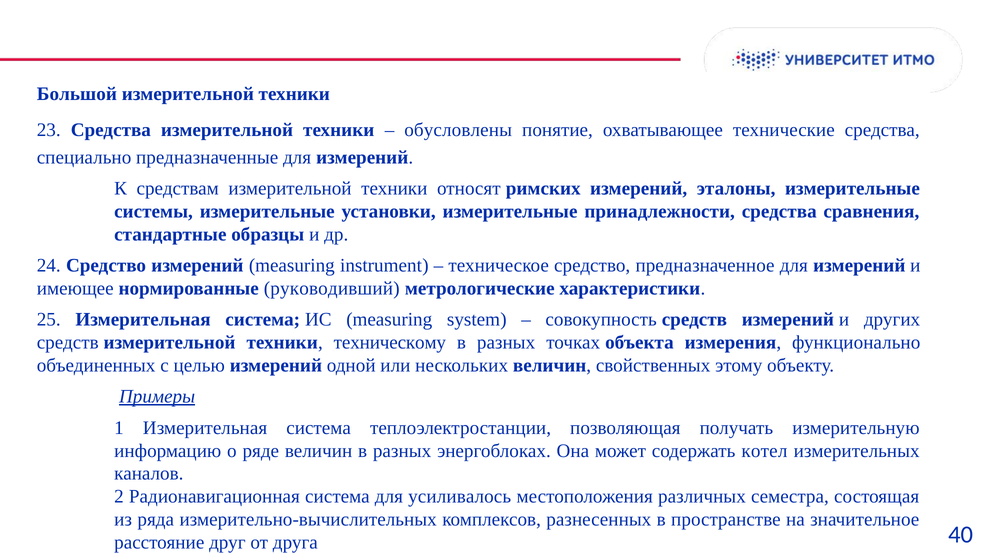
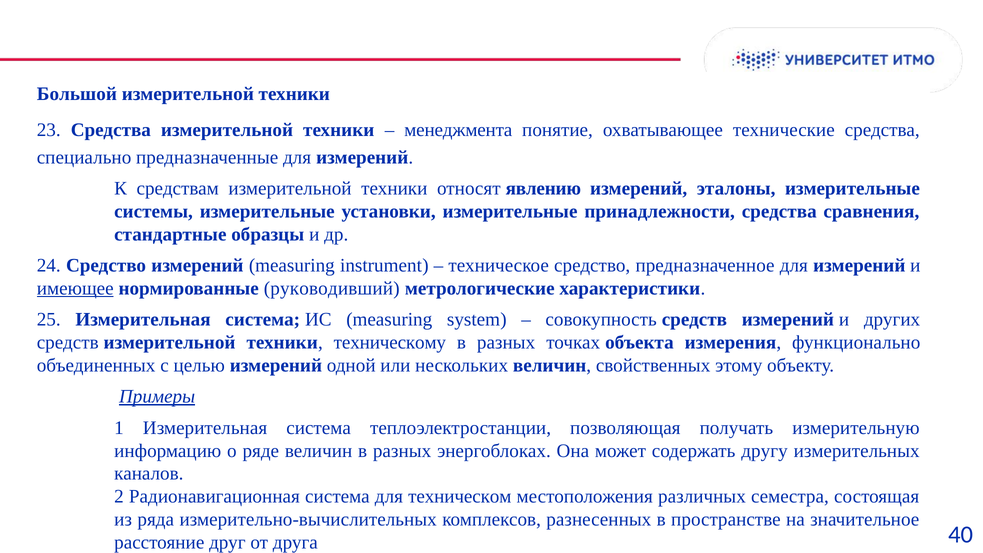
обусловлены: обусловлены -> менеджмента
римских: римских -> явлению
имеющее underline: none -> present
котел: котел -> другу
усиливалось: усиливалось -> техническом
